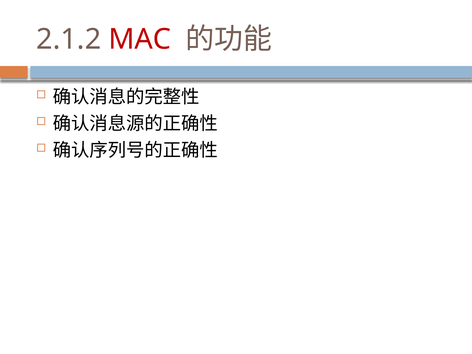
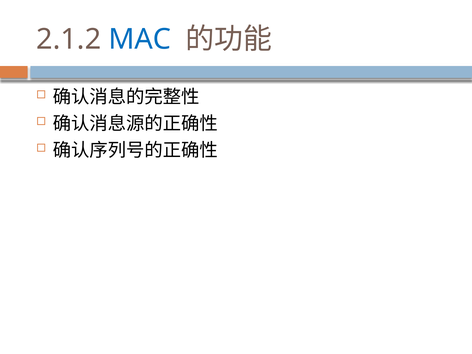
MAC colour: red -> blue
